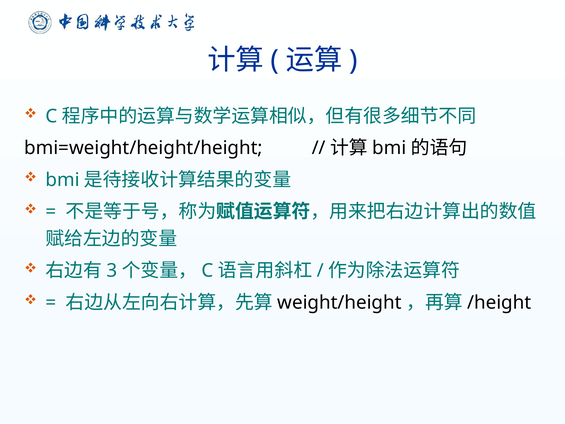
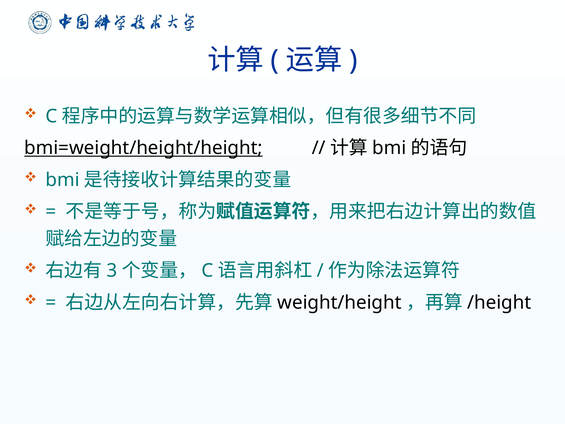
bmi=weight/height/height underline: none -> present
